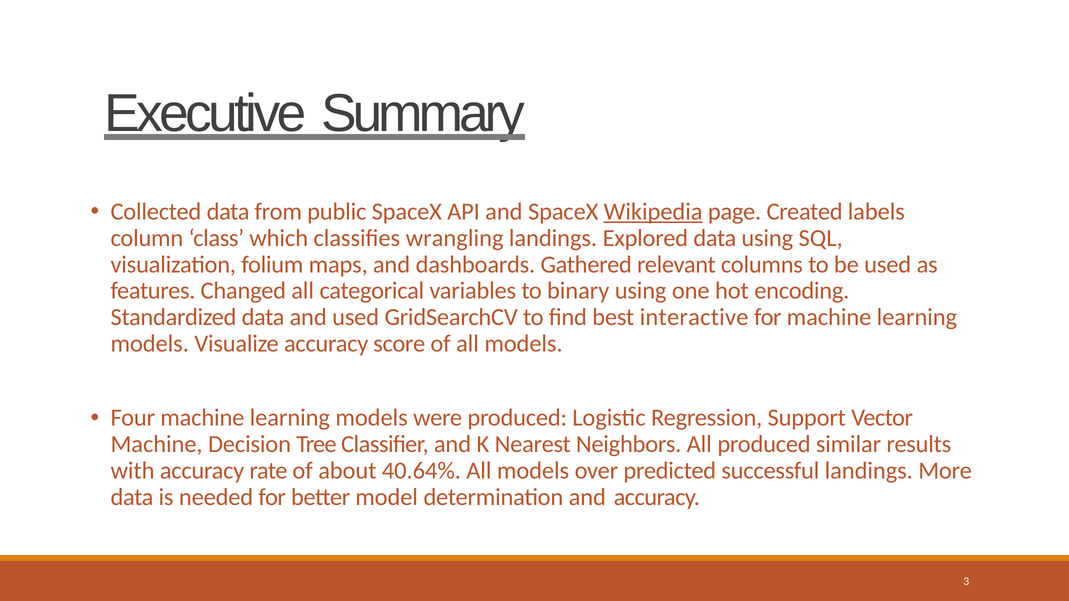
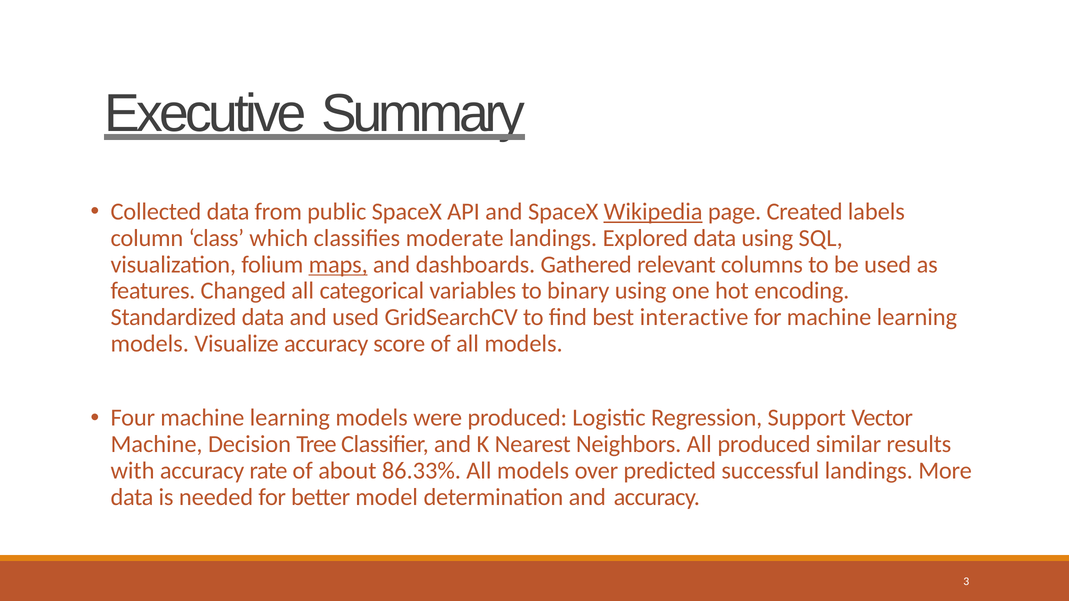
wrangling: wrangling -> moderate
maps underline: none -> present
40.64%: 40.64% -> 86.33%
